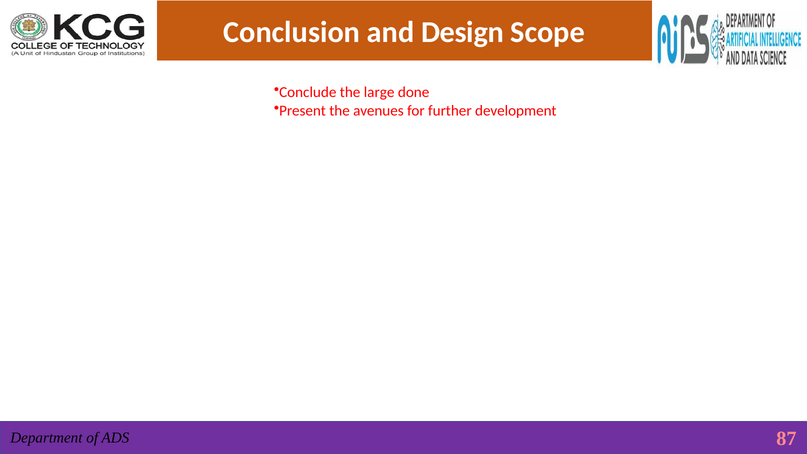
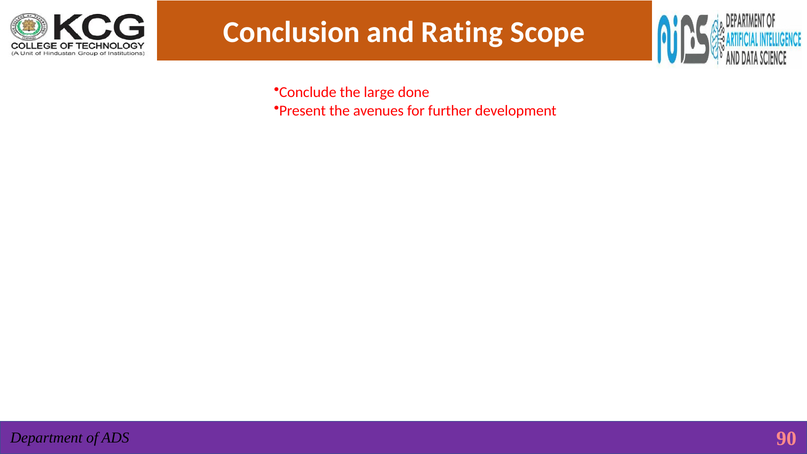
Design: Design -> Rating
87: 87 -> 90
